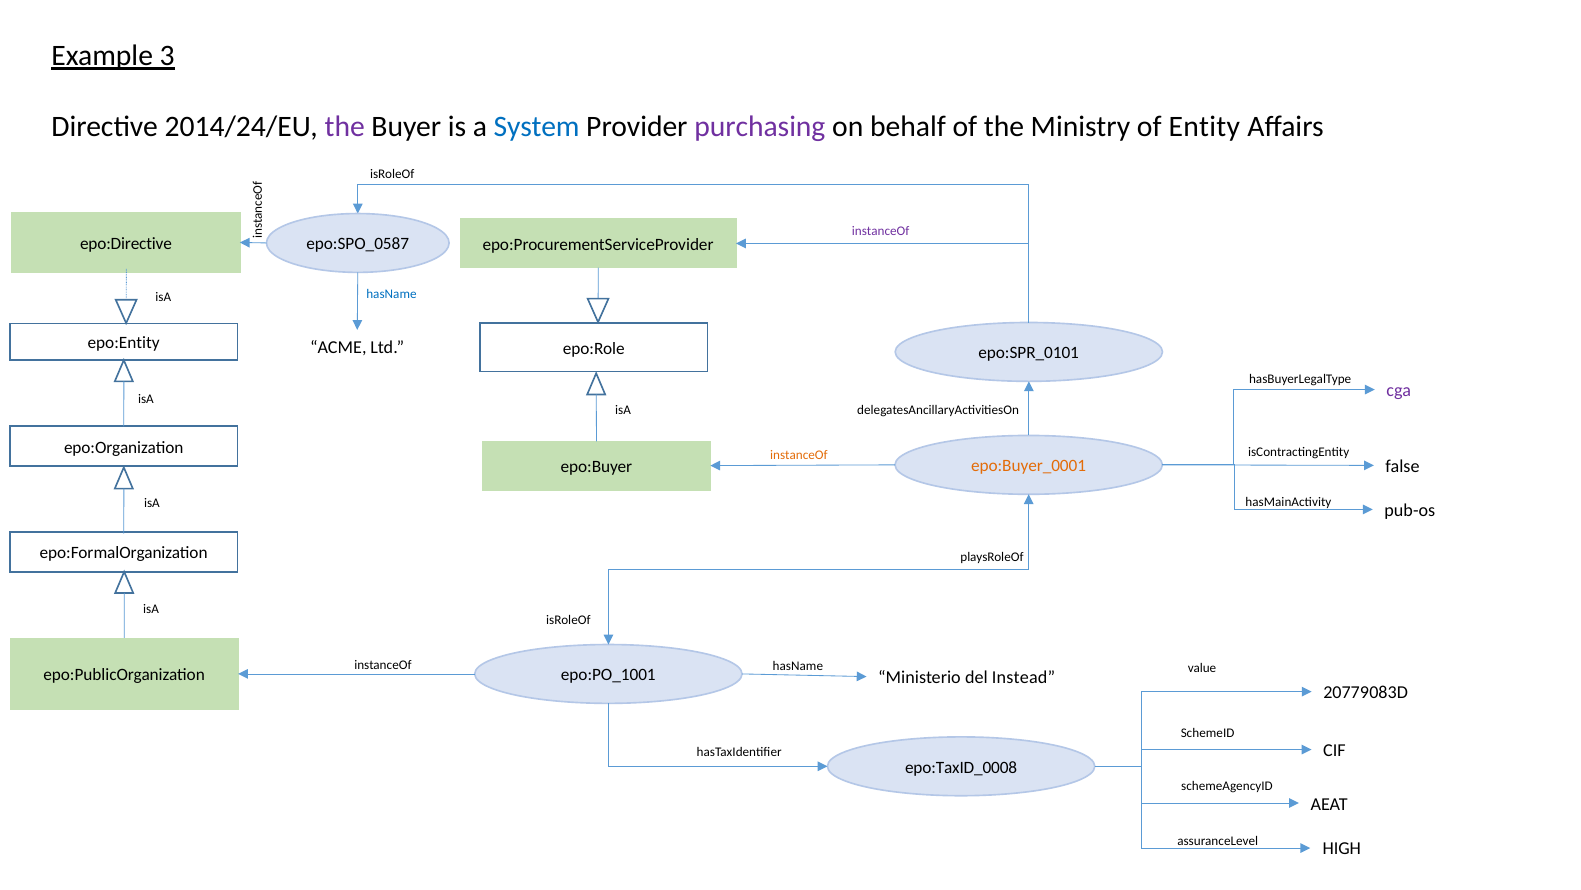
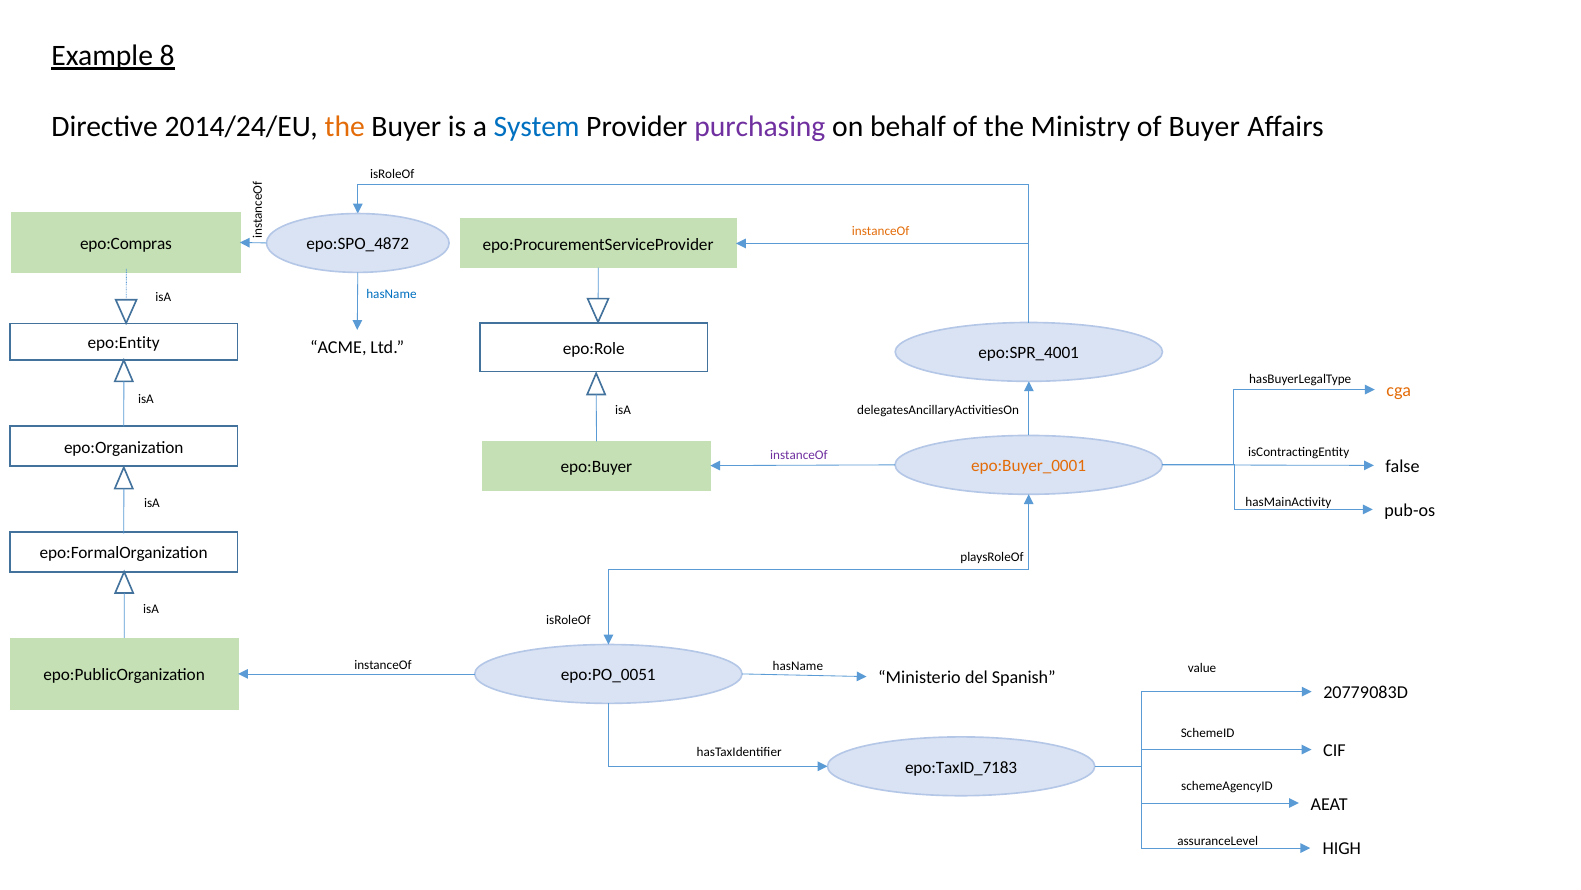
3: 3 -> 8
the at (345, 127) colour: purple -> orange
of Entity: Entity -> Buyer
instanceOf at (881, 231) colour: purple -> orange
epo:Directive: epo:Directive -> epo:Compras
epo:SPO_0587: epo:SPO_0587 -> epo:SPO_4872
epo:SPR_0101: epo:SPR_0101 -> epo:SPR_4001
cga colour: purple -> orange
instanceOf at (799, 455) colour: orange -> purple
epo:PO_1001: epo:PO_1001 -> epo:PO_0051
Instead: Instead -> Spanish
epo:TaxID_0008: epo:TaxID_0008 -> epo:TaxID_7183
